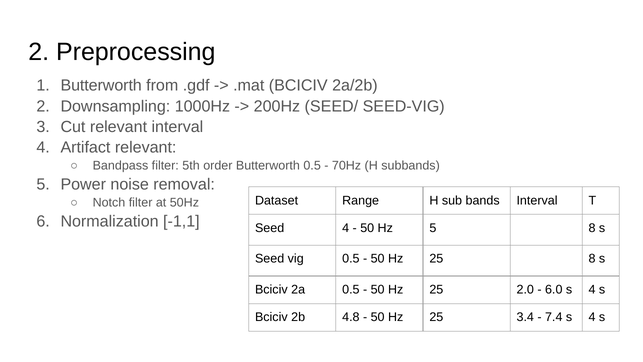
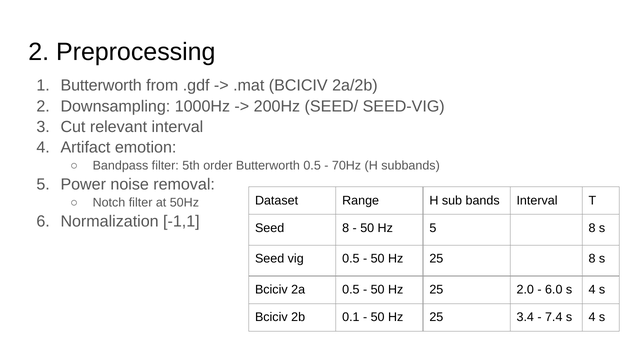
Artifact relevant: relevant -> emotion
Seed 4: 4 -> 8
4.8: 4.8 -> 0.1
